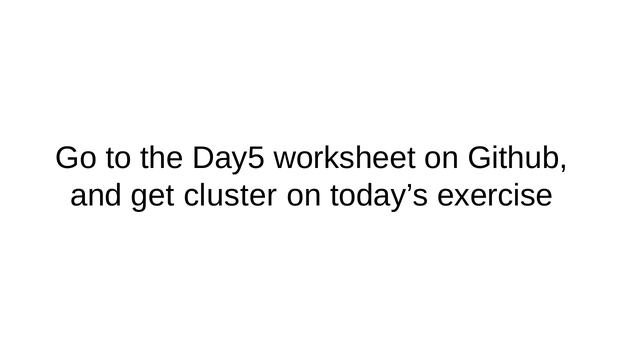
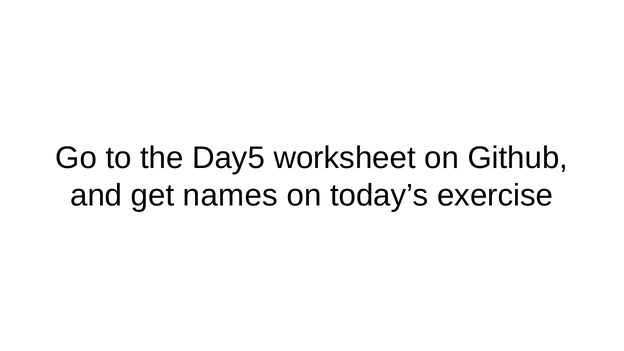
cluster: cluster -> names
